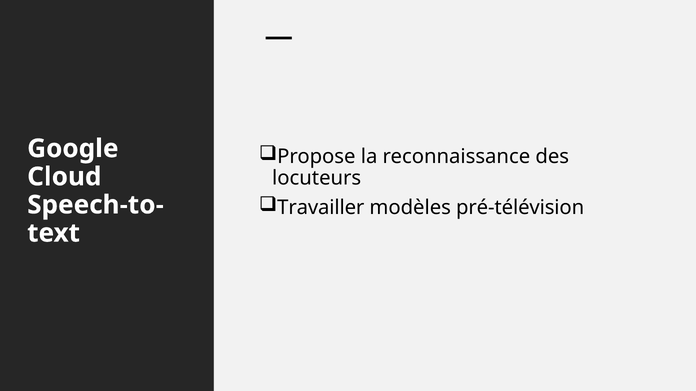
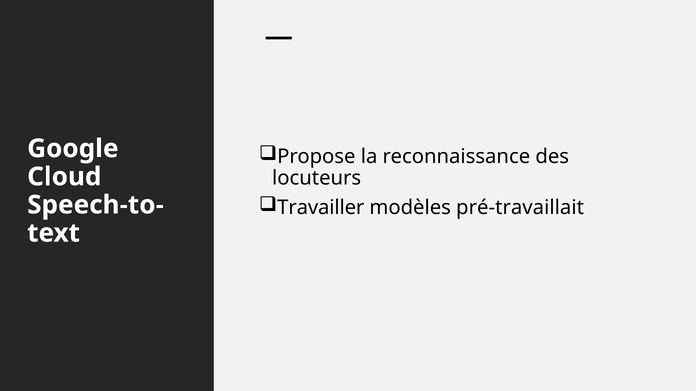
pré-télévision: pré-télévision -> pré-travaillait
